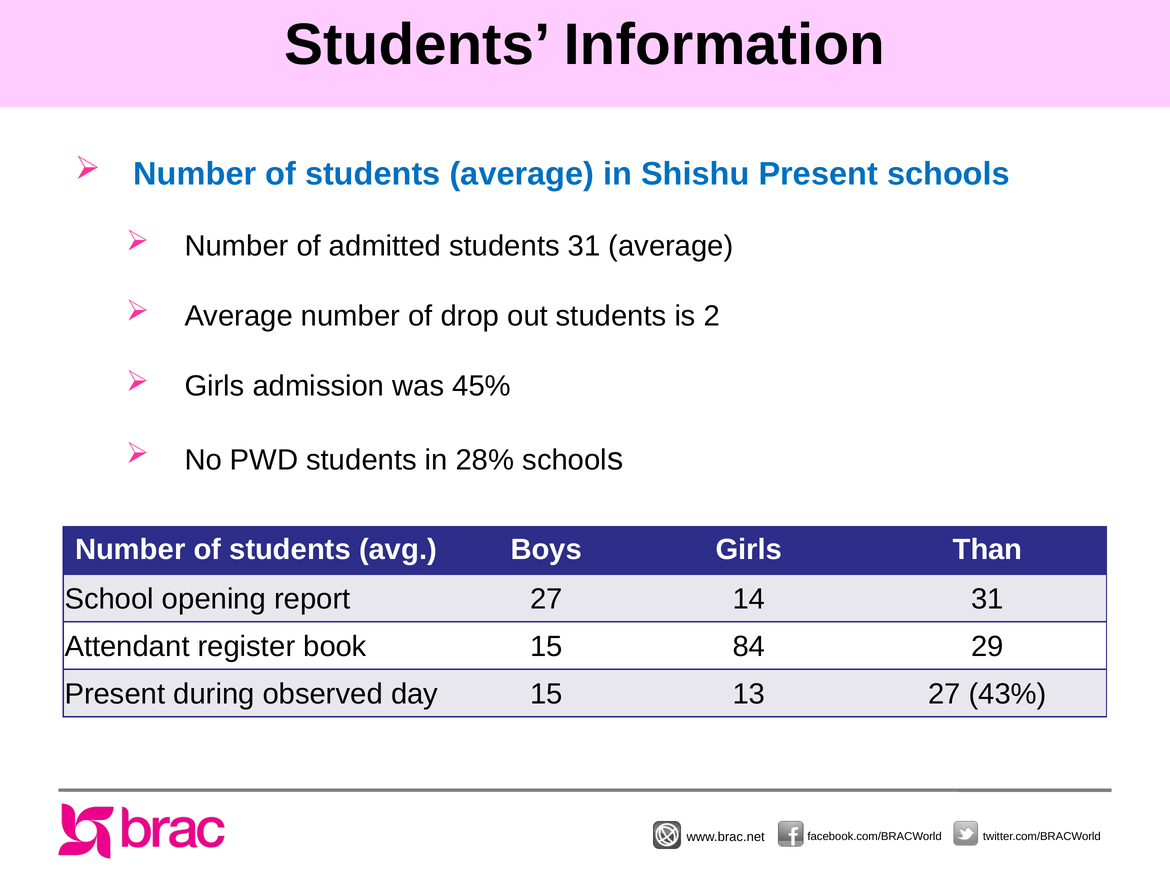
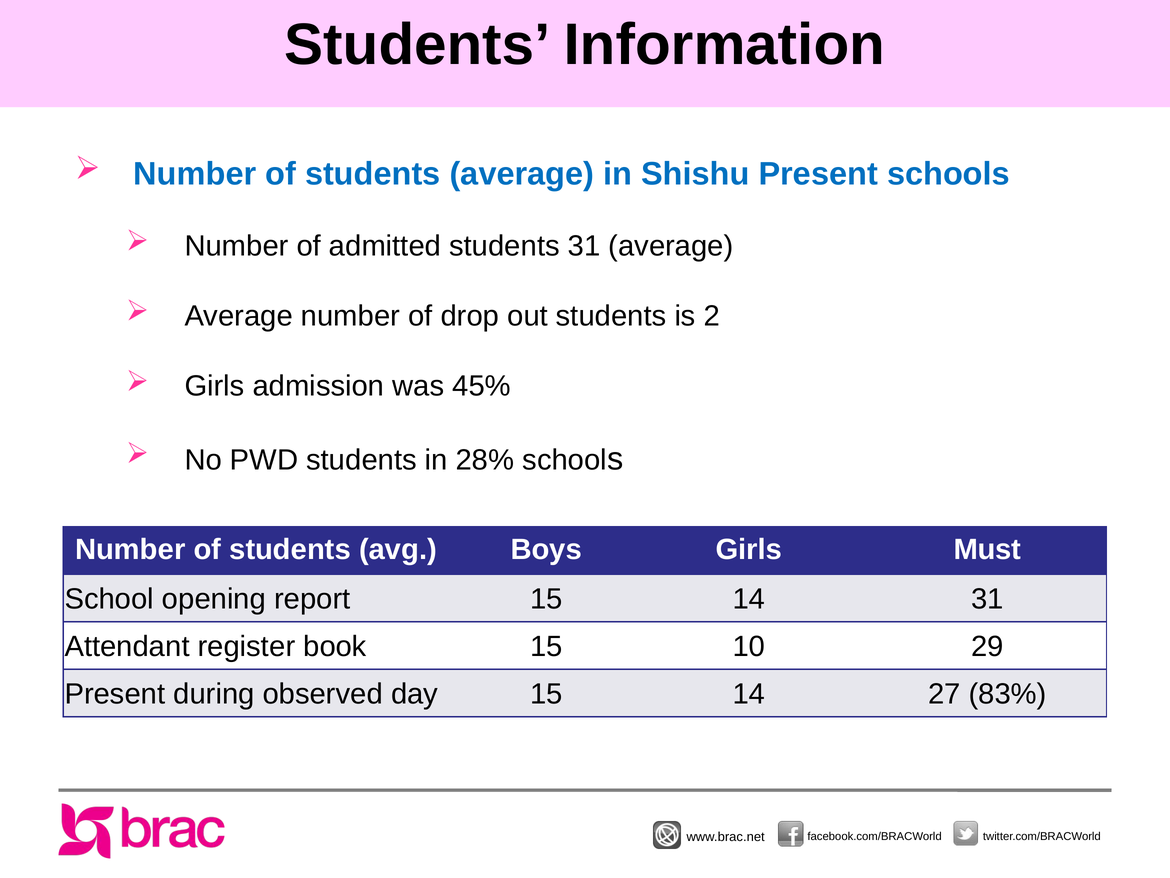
Than: Than -> Must
report 27: 27 -> 15
84: 84 -> 10
day 15 13: 13 -> 14
43%: 43% -> 83%
